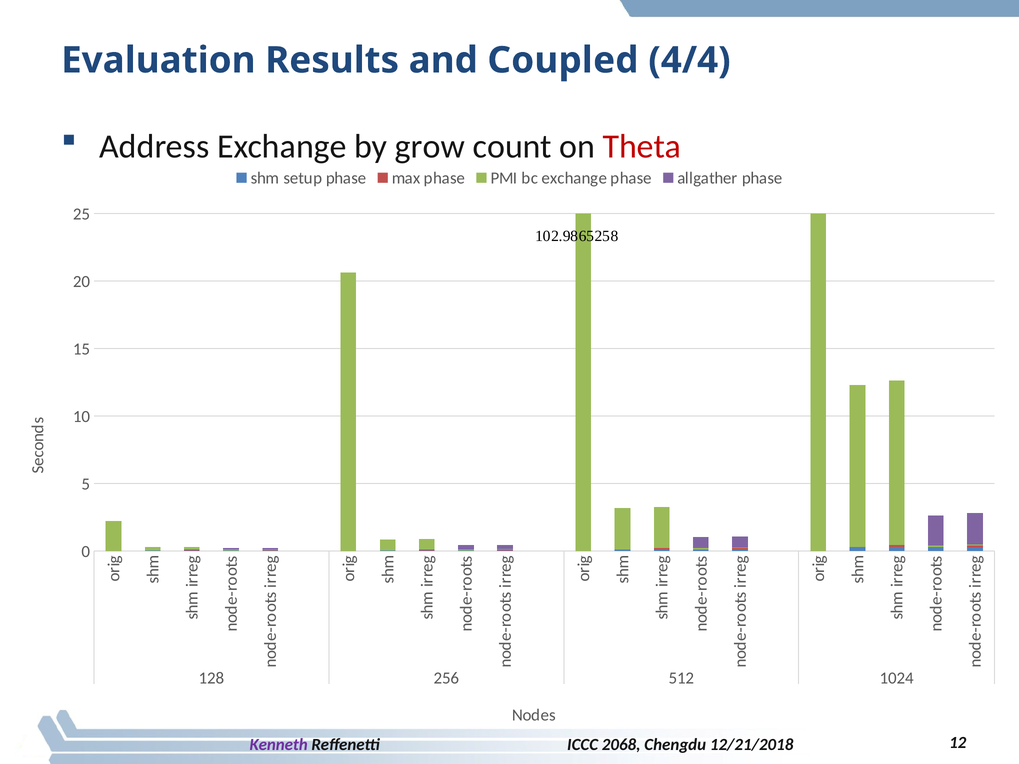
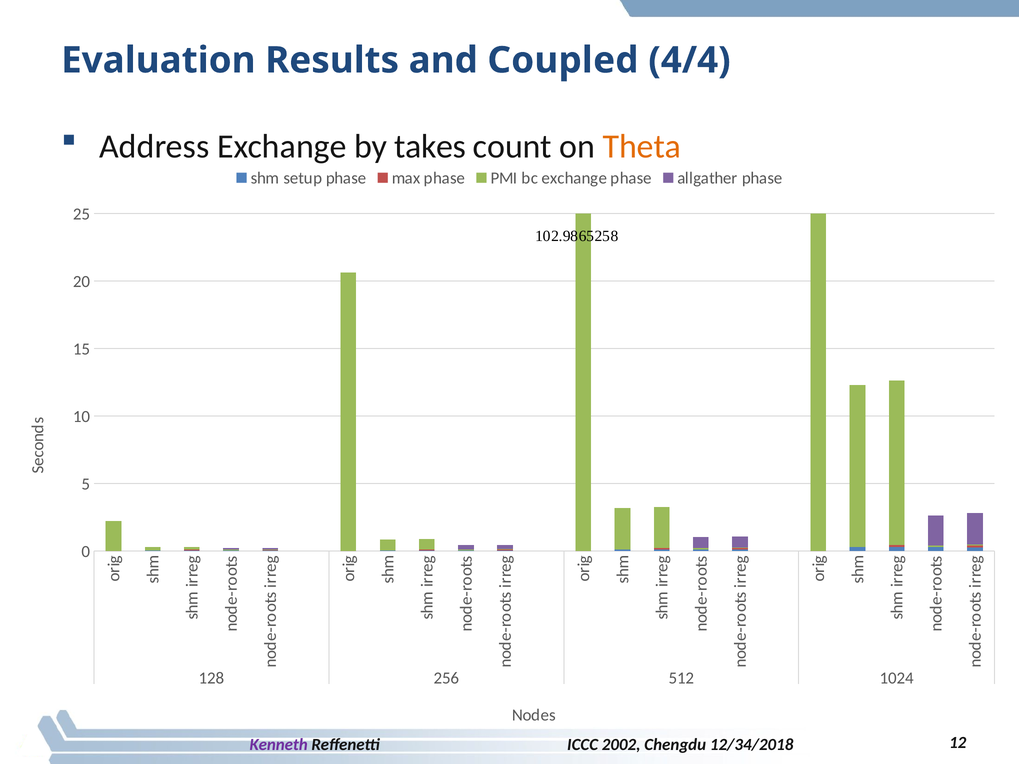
grow: grow -> takes
Theta colour: red -> orange
2068: 2068 -> 2002
12/21/2018: 12/21/2018 -> 12/34/2018
